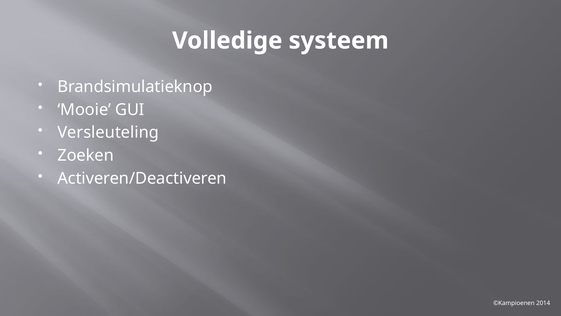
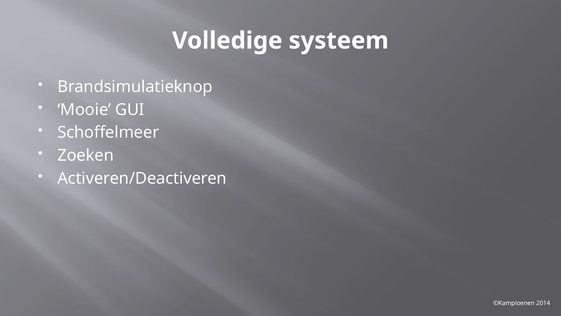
Versleuteling: Versleuteling -> Schoffelmeer
